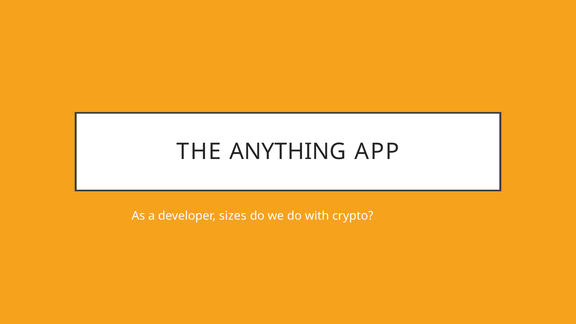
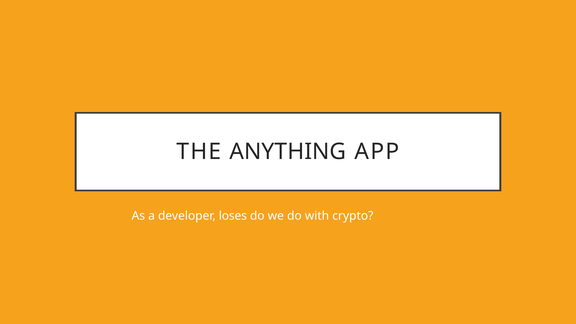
sizes: sizes -> loses
